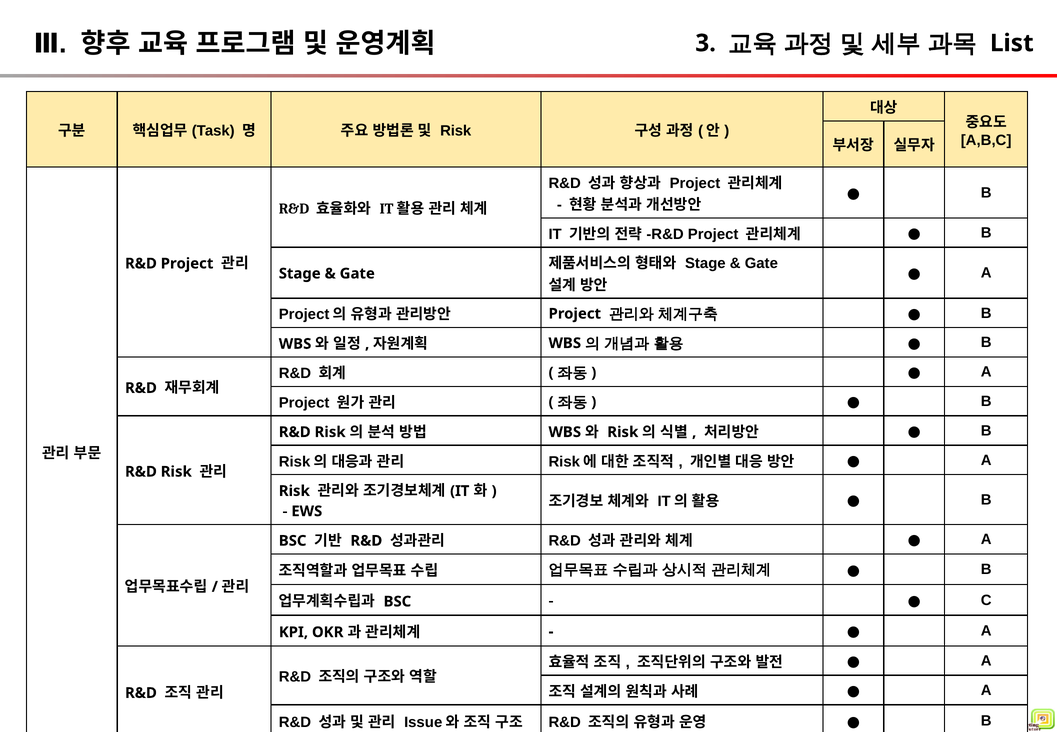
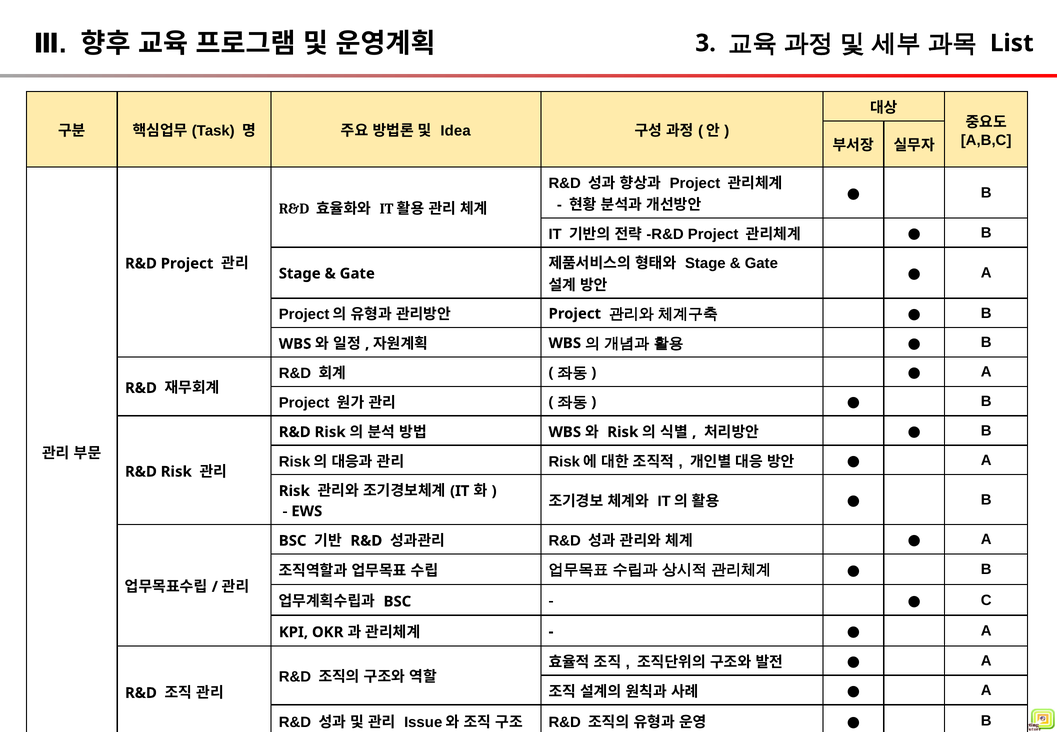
Risk at (456, 131): Risk -> Idea
